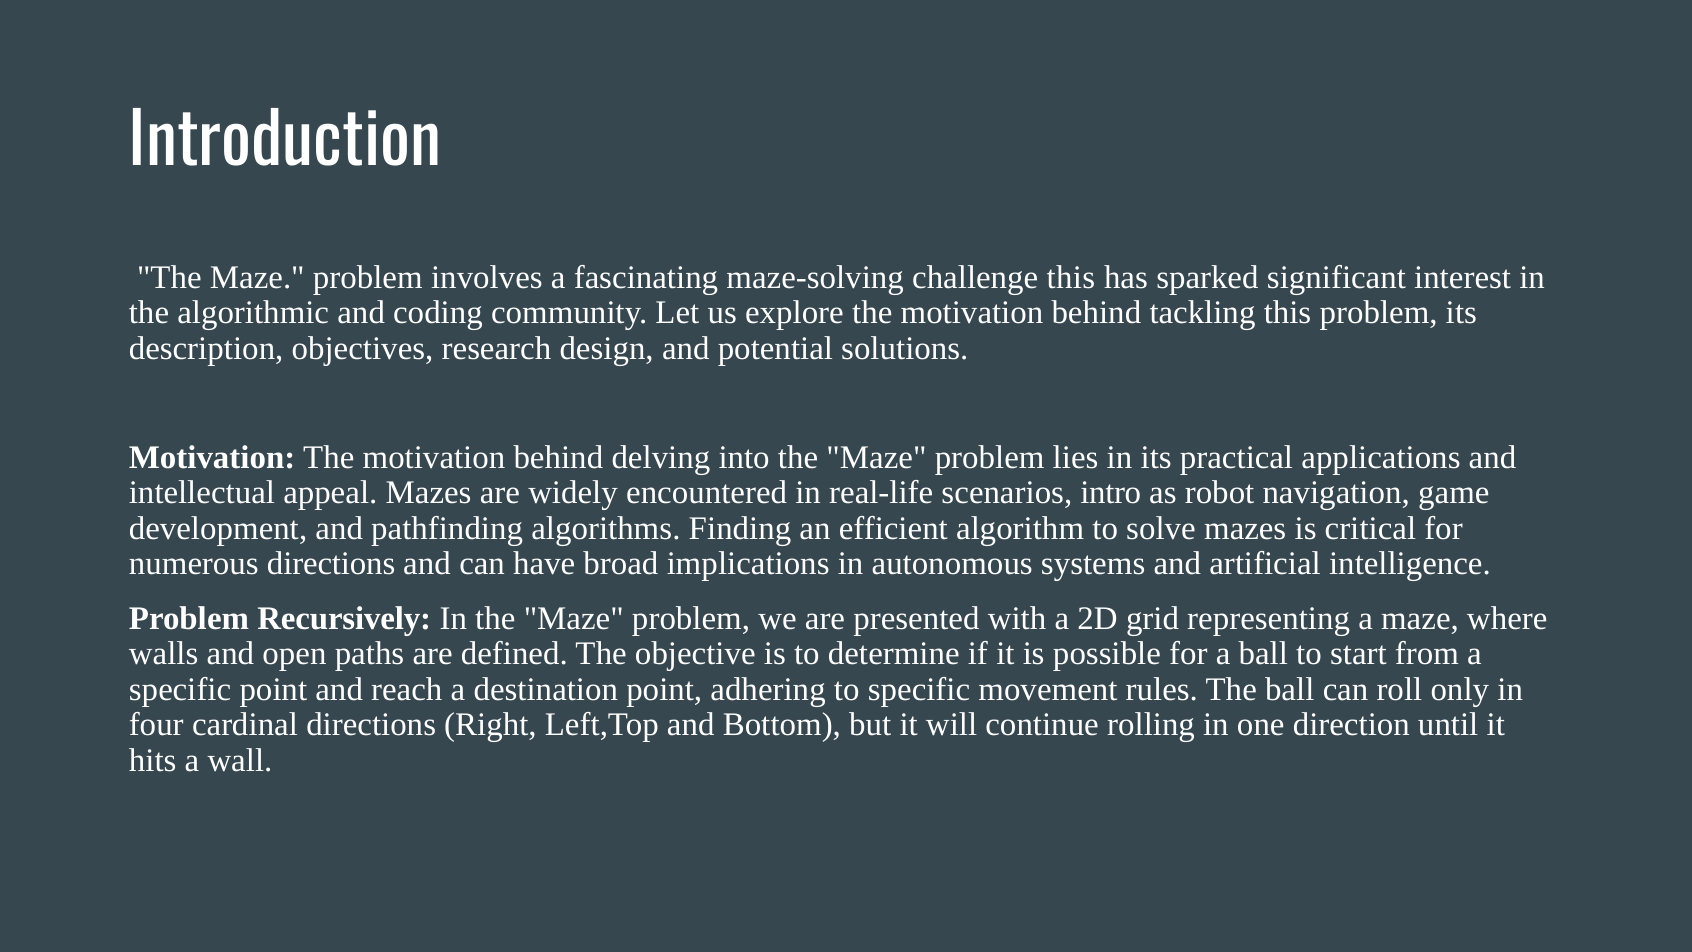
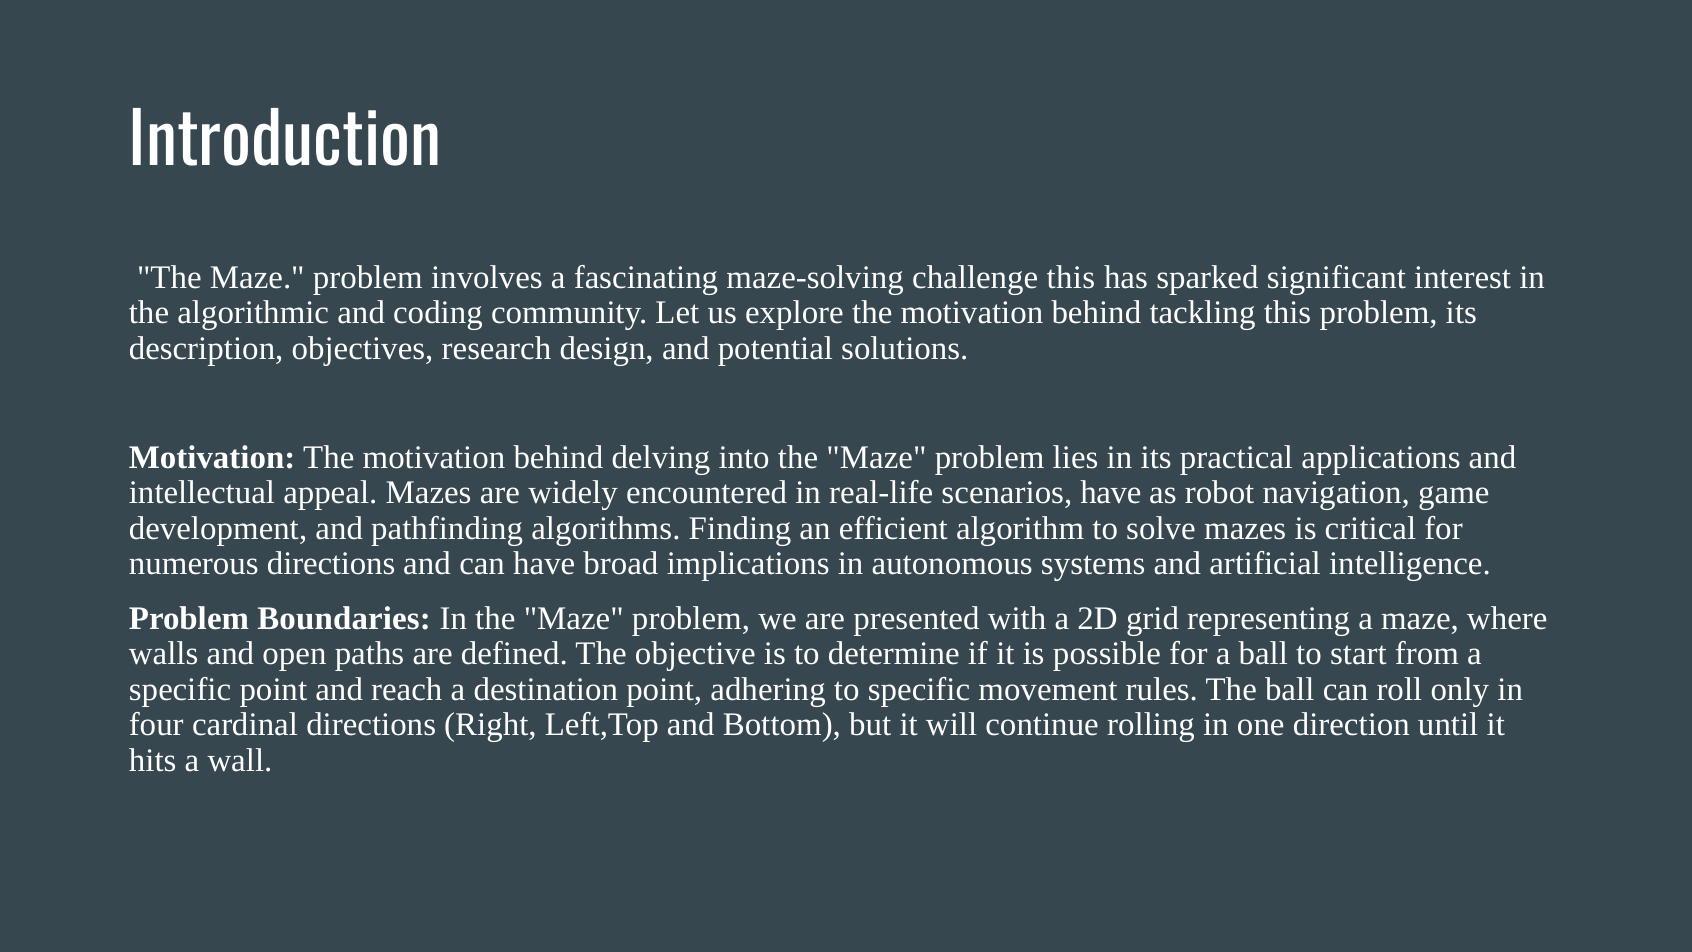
scenarios intro: intro -> have
Recursively: Recursively -> Boundaries
